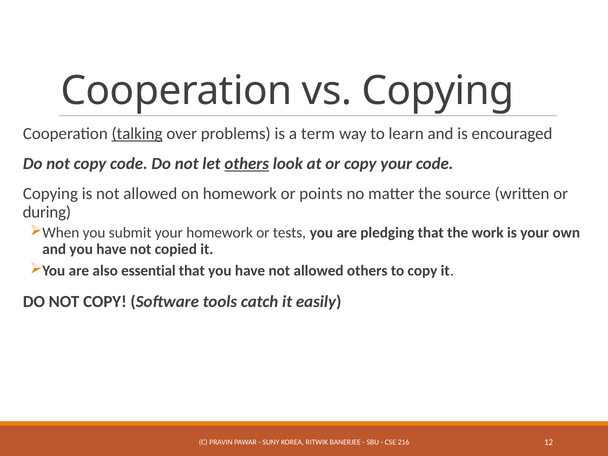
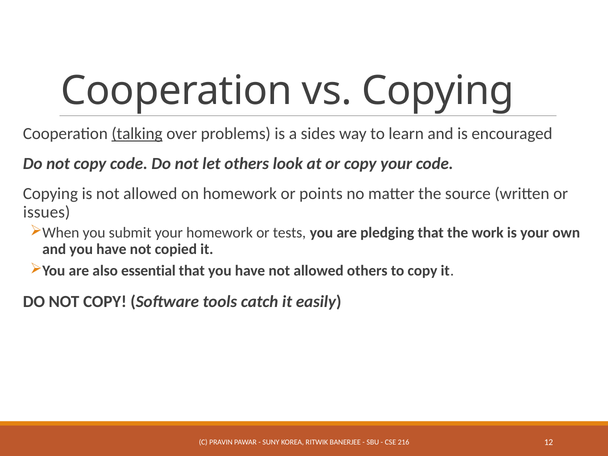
term: term -> sides
others at (247, 164) underline: present -> none
during: during -> issues
